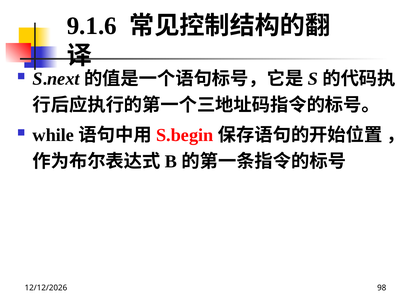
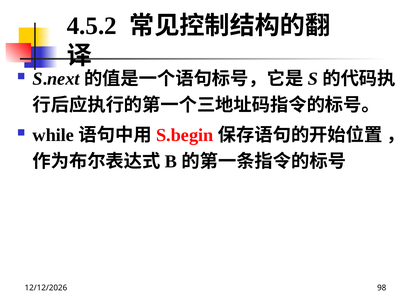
9.1.6: 9.1.6 -> 4.5.2
